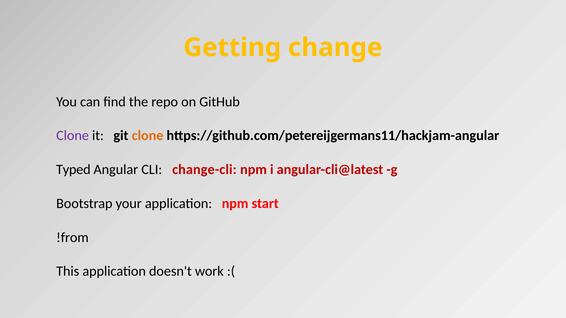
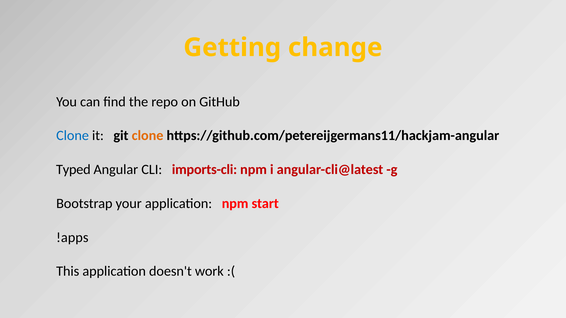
Clone at (73, 136) colour: purple -> blue
change-cli: change-cli -> imports-cli
!from: !from -> !apps
